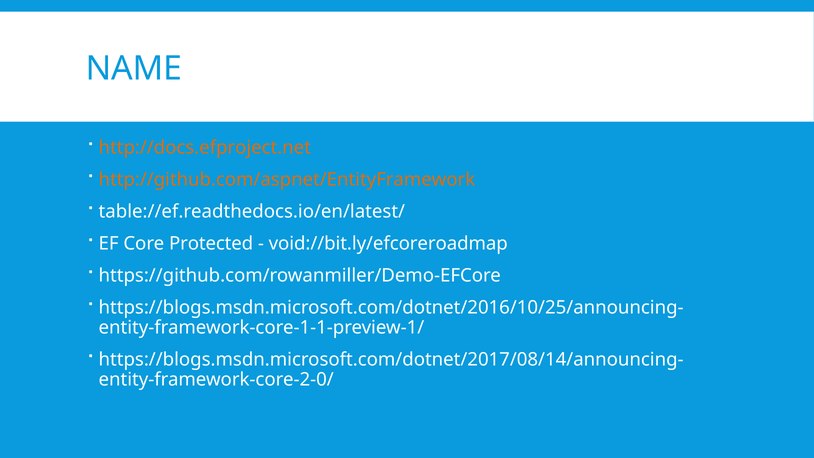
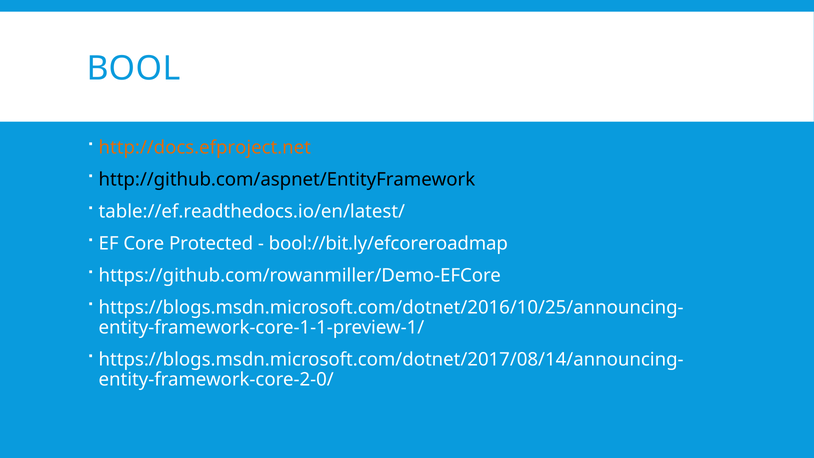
NAME: NAME -> BOOL
http://github.com/aspnet/EntityFramework colour: orange -> black
void://bit.ly/efcoreroadmap: void://bit.ly/efcoreroadmap -> bool://bit.ly/efcoreroadmap
